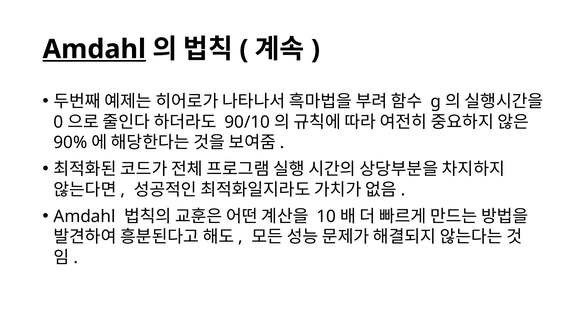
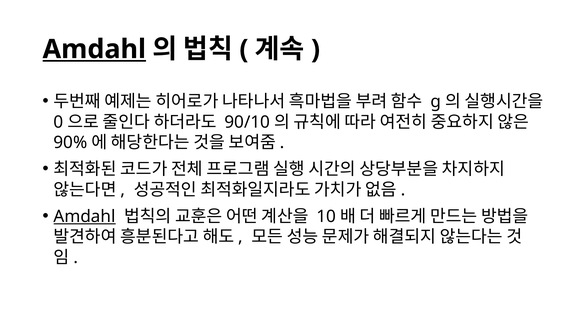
Amdahl at (85, 217) underline: none -> present
